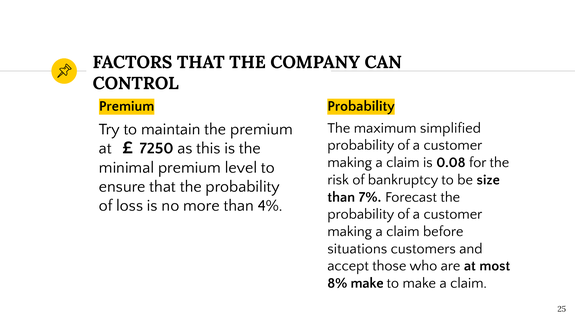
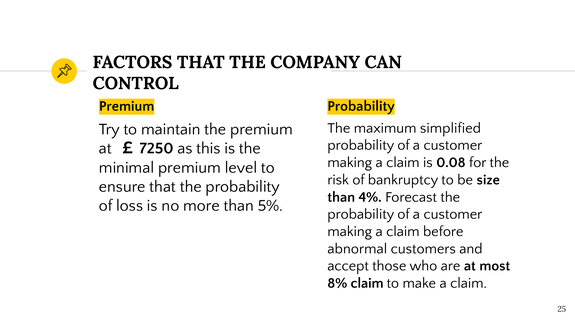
7%: 7% -> 4%
4%: 4% -> 5%
situations: situations -> abnormal
8% make: make -> claim
